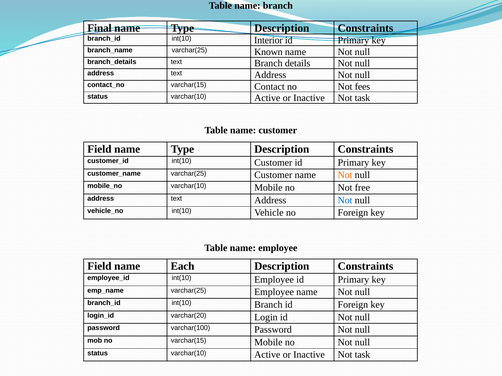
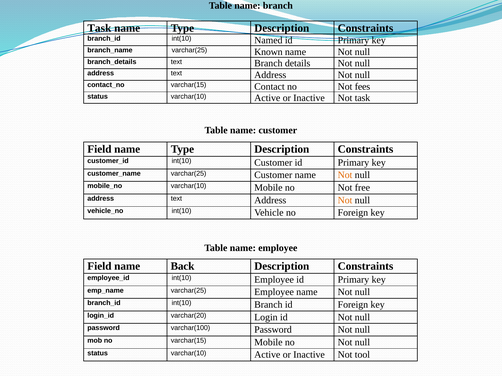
Final at (100, 28): Final -> Task
Interior: Interior -> Named
Not at (345, 200) colour: blue -> orange
Each: Each -> Back
task at (362, 355): task -> tool
